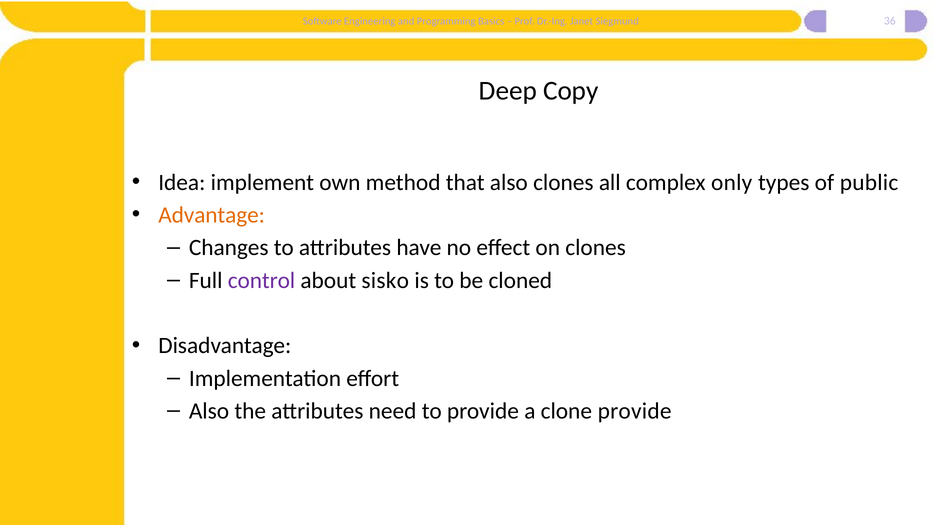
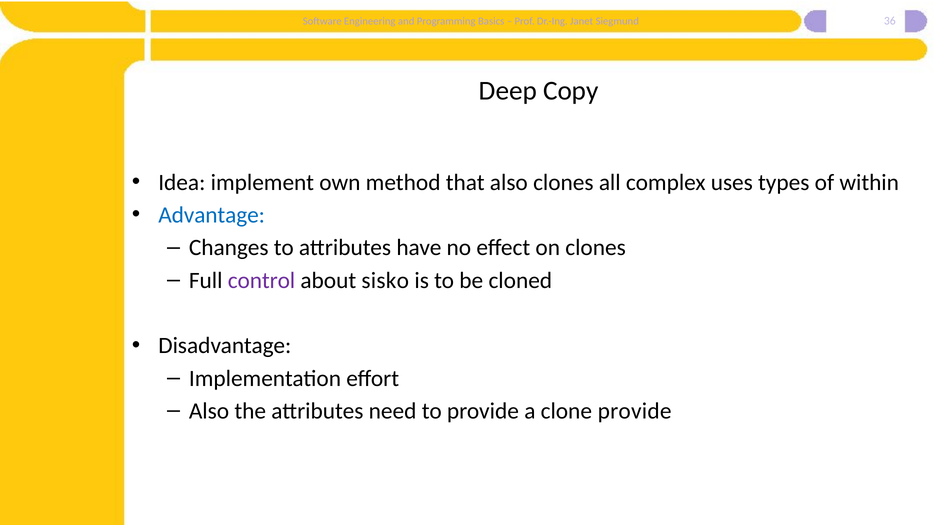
only: only -> uses
public: public -> within
Advantage colour: orange -> blue
